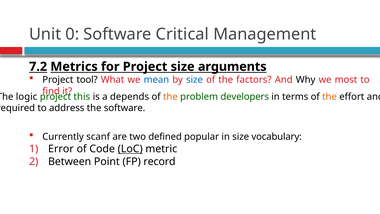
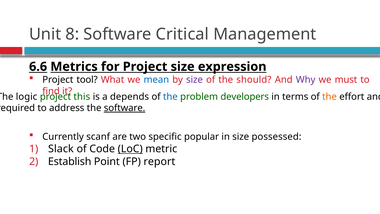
0: 0 -> 8
7.2: 7.2 -> 6.6
arguments: arguments -> expression
size at (194, 80) colour: blue -> purple
factors: factors -> should
Why colour: black -> purple
most: most -> must
the at (170, 97) colour: orange -> blue
software at (125, 108) underline: none -> present
defined: defined -> specific
vocabulary: vocabulary -> possessed
Error: Error -> Slack
Between: Between -> Establish
record: record -> report
